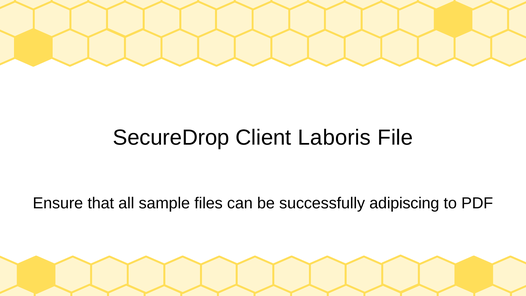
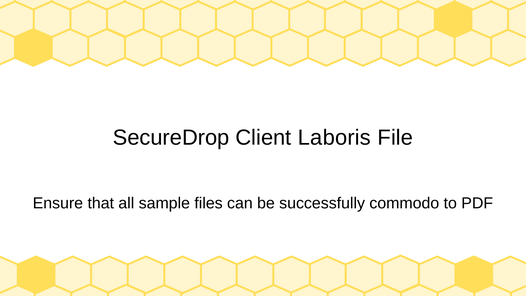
adipiscing: adipiscing -> commodo
